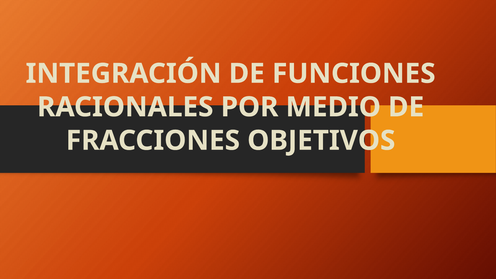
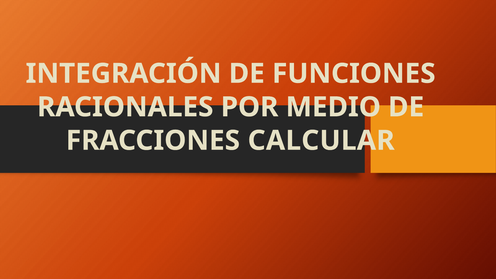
OBJETIVOS: OBJETIVOS -> CALCULAR
